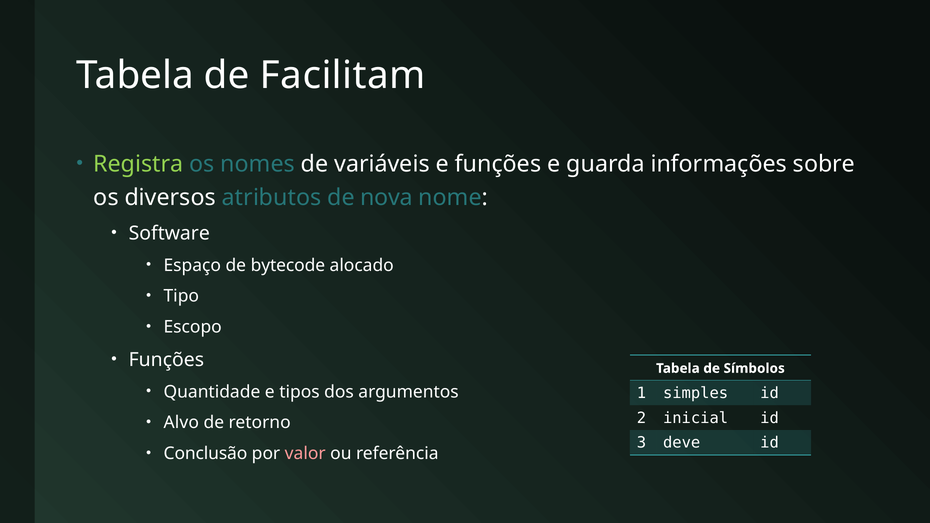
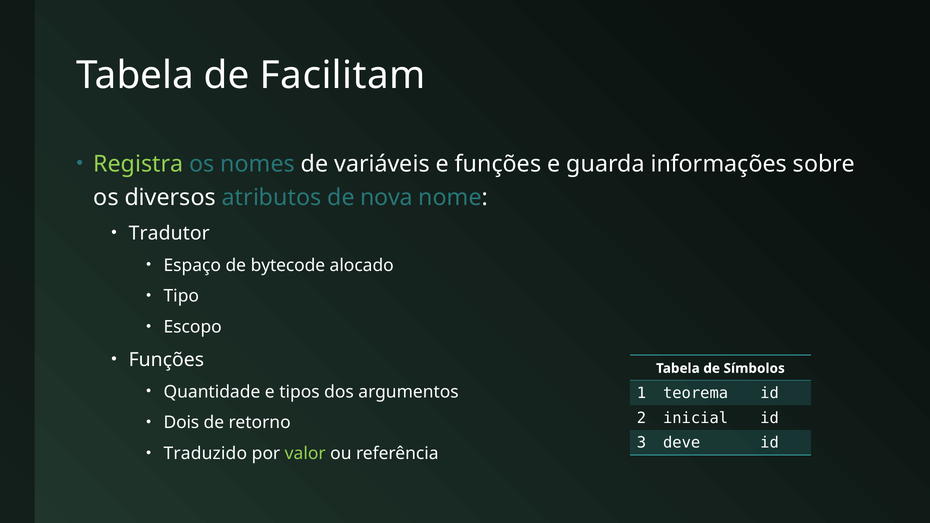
Software: Software -> Tradutor
simples: simples -> teorema
Alvo: Alvo -> Dois
Conclusão: Conclusão -> Traduzido
valor colour: pink -> light green
